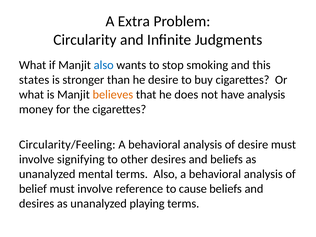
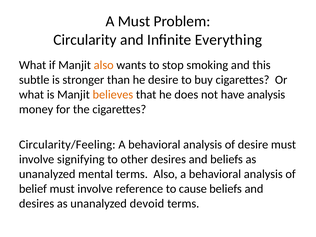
A Extra: Extra -> Must
Judgments: Judgments -> Everything
also at (104, 65) colour: blue -> orange
states: states -> subtle
playing: playing -> devoid
